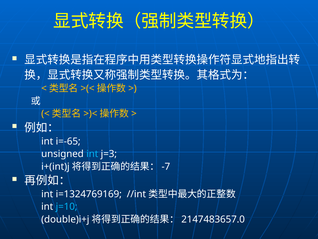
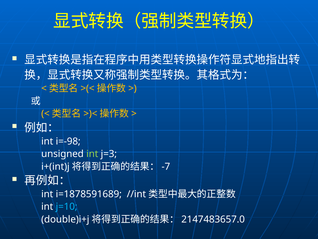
i=-65: i=-65 -> i=-98
int at (92, 154) colour: light blue -> light green
i=1324769169: i=1324769169 -> i=1878591689
